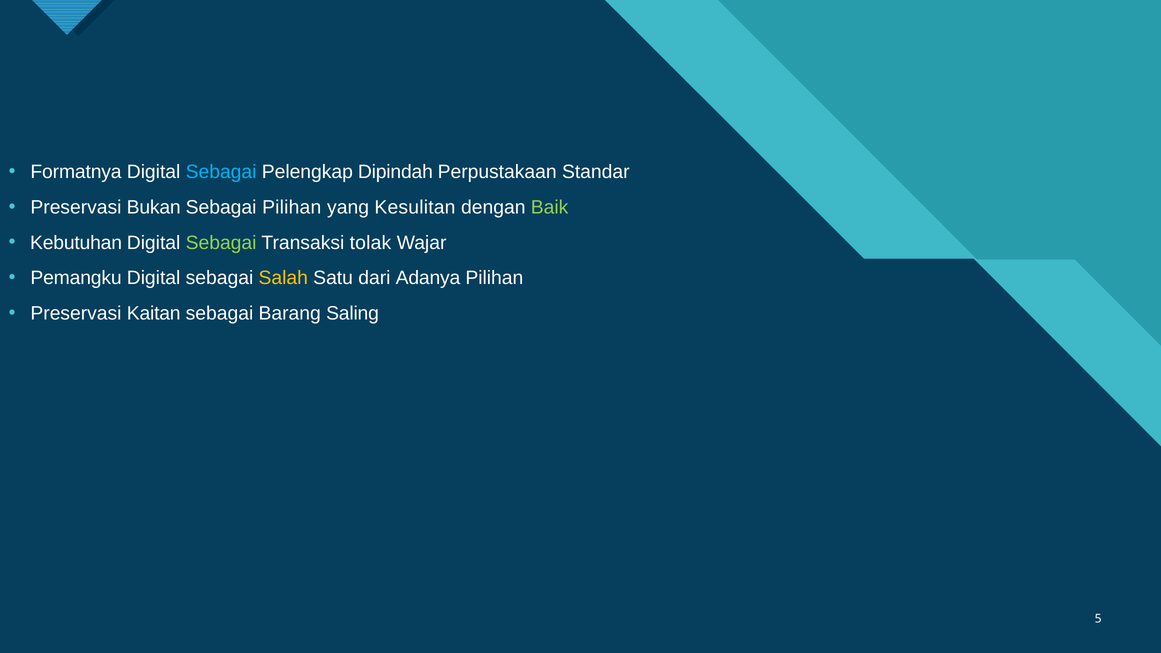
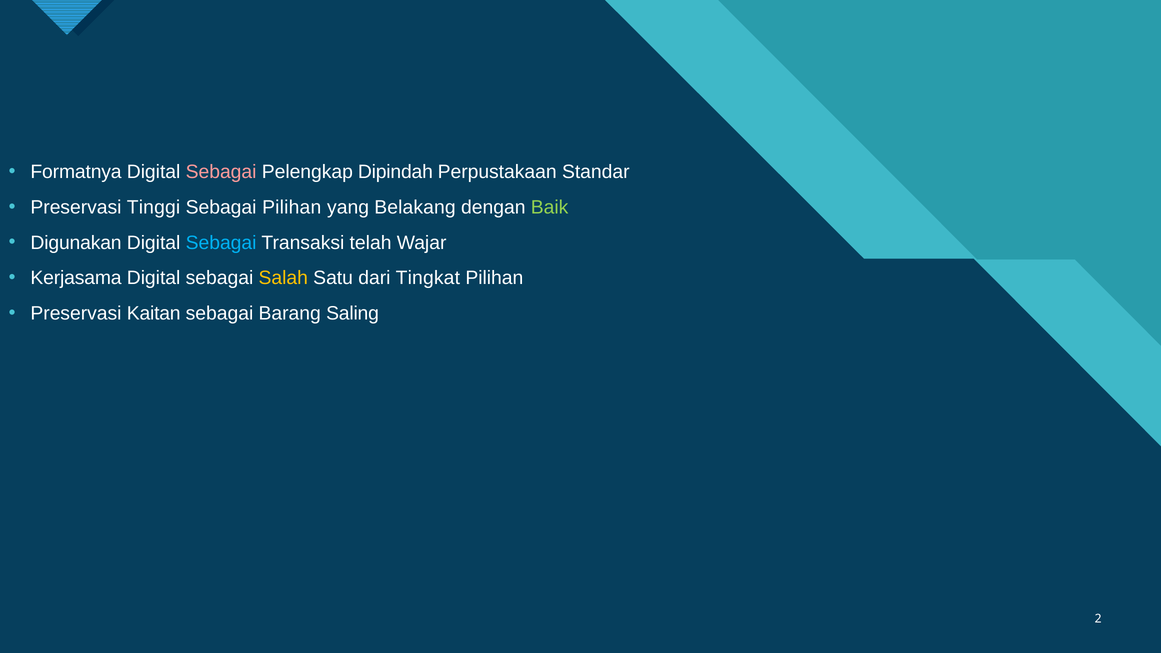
Sebagai at (221, 172) colour: light blue -> pink
Bukan: Bukan -> Tinggi
Kesulitan: Kesulitan -> Belakang
Kebutuhan: Kebutuhan -> Digunakan
Sebagai at (221, 243) colour: light green -> light blue
tolak: tolak -> telah
Pemangku: Pemangku -> Kerjasama
Adanya: Adanya -> Tingkat
5: 5 -> 2
